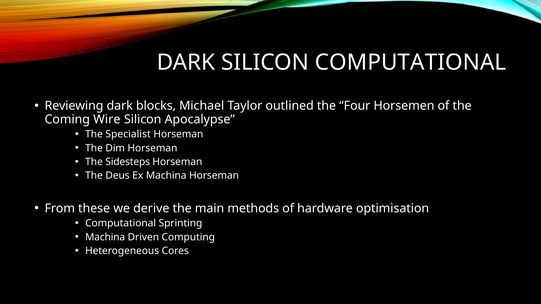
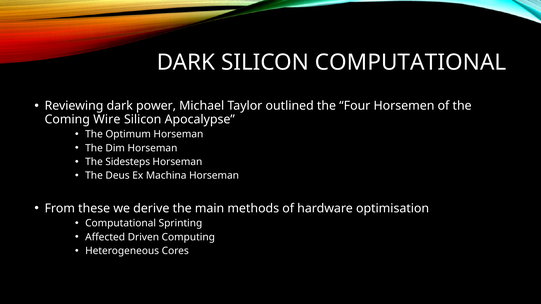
blocks: blocks -> power
Specialist: Specialist -> Optimum
Machina at (105, 237): Machina -> Affected
